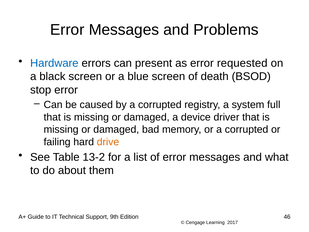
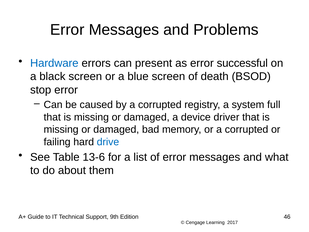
requested: requested -> successful
drive colour: orange -> blue
13-2: 13-2 -> 13-6
